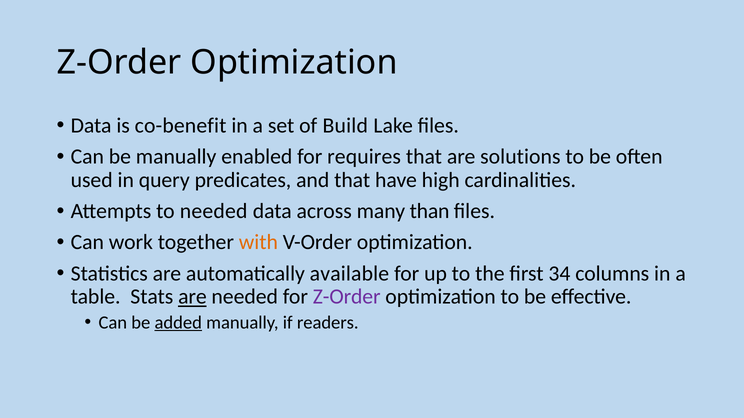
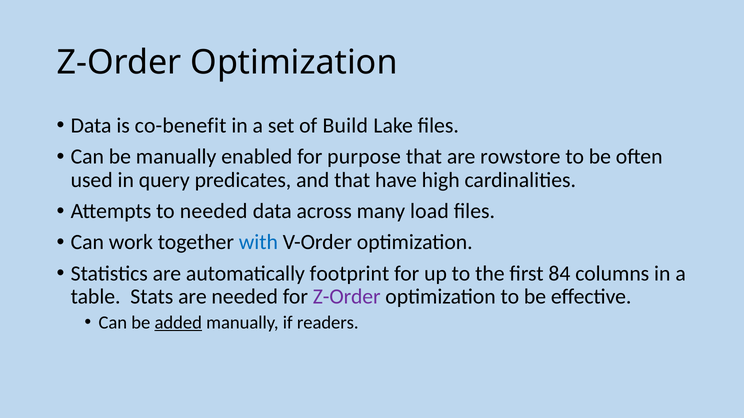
requires: requires -> purpose
solutions: solutions -> rowstore
than: than -> load
with colour: orange -> blue
available: available -> footprint
34: 34 -> 84
are at (192, 297) underline: present -> none
